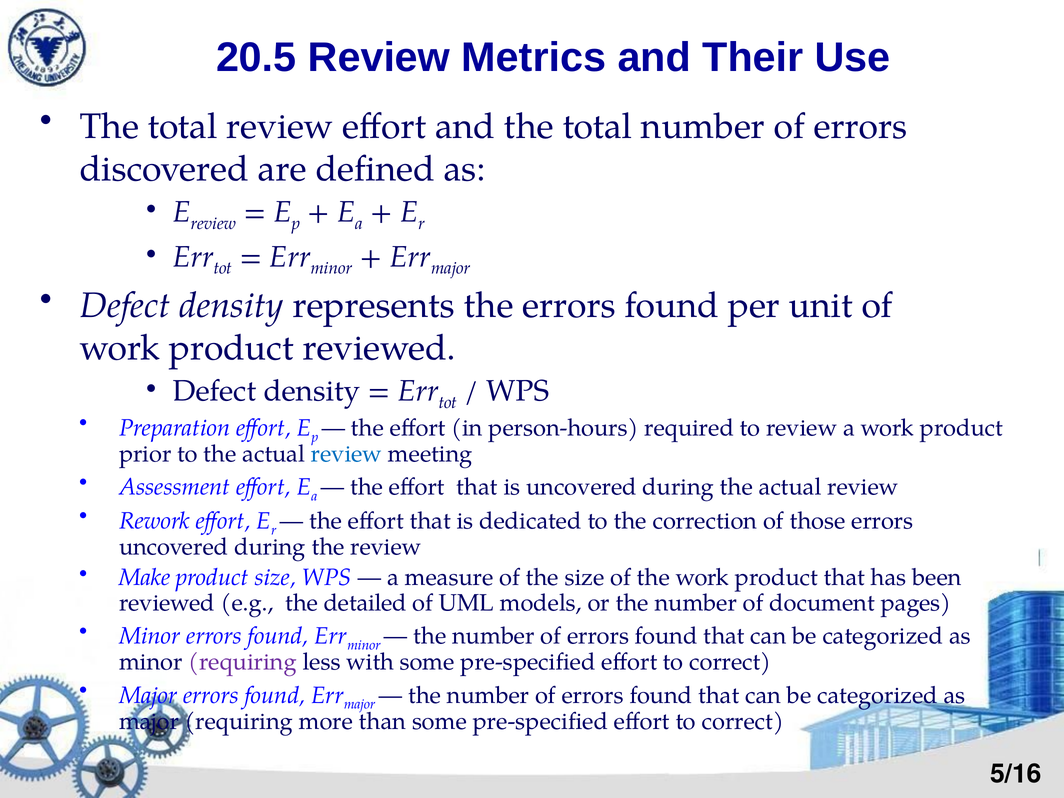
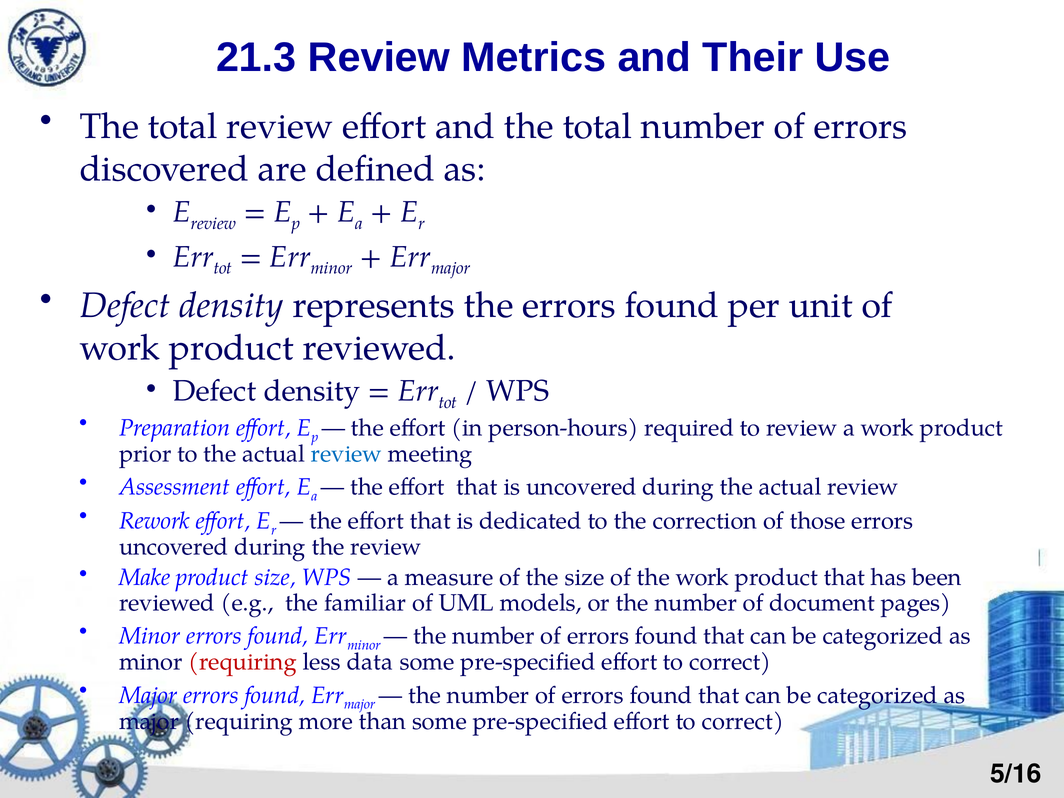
20.5: 20.5 -> 21.3
detailed: detailed -> familiar
requiring at (242, 662) colour: purple -> red
with: with -> data
